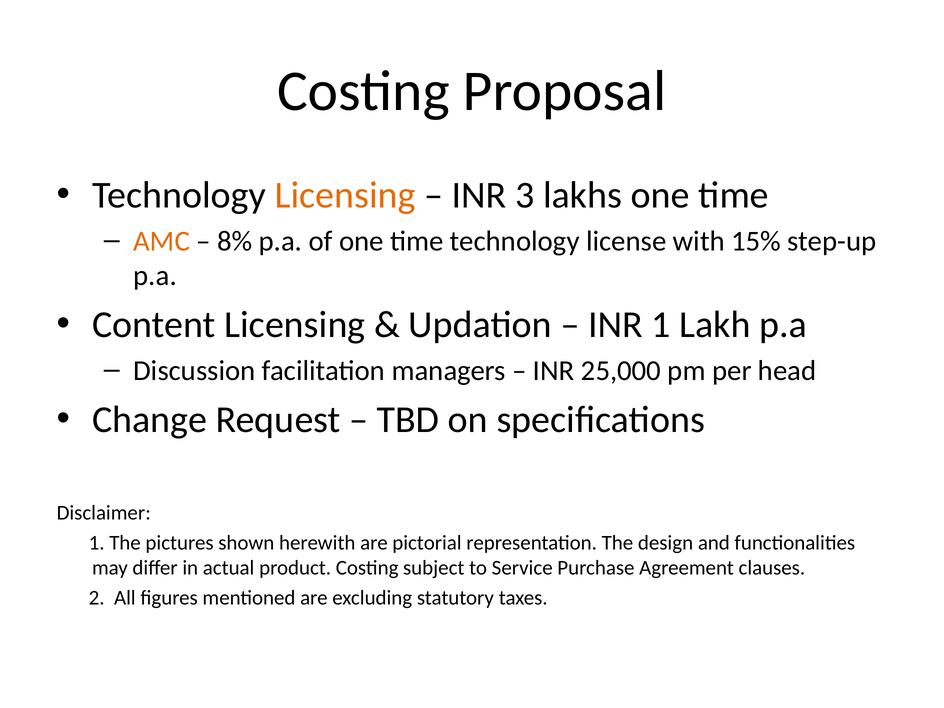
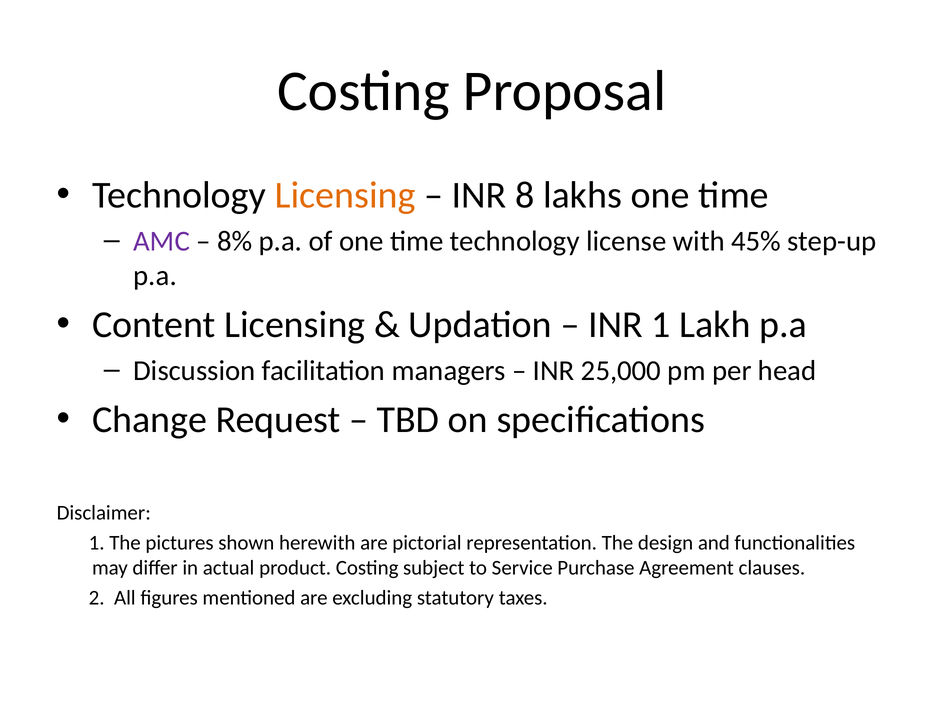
3: 3 -> 8
AMC colour: orange -> purple
15%: 15% -> 45%
